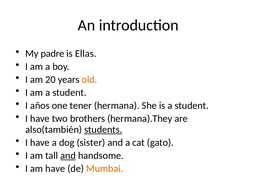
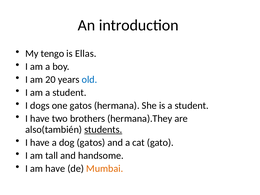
padre: padre -> tengo
old colour: orange -> blue
años: años -> dogs
one tener: tener -> gatos
dog sister: sister -> gatos
and at (68, 155) underline: present -> none
